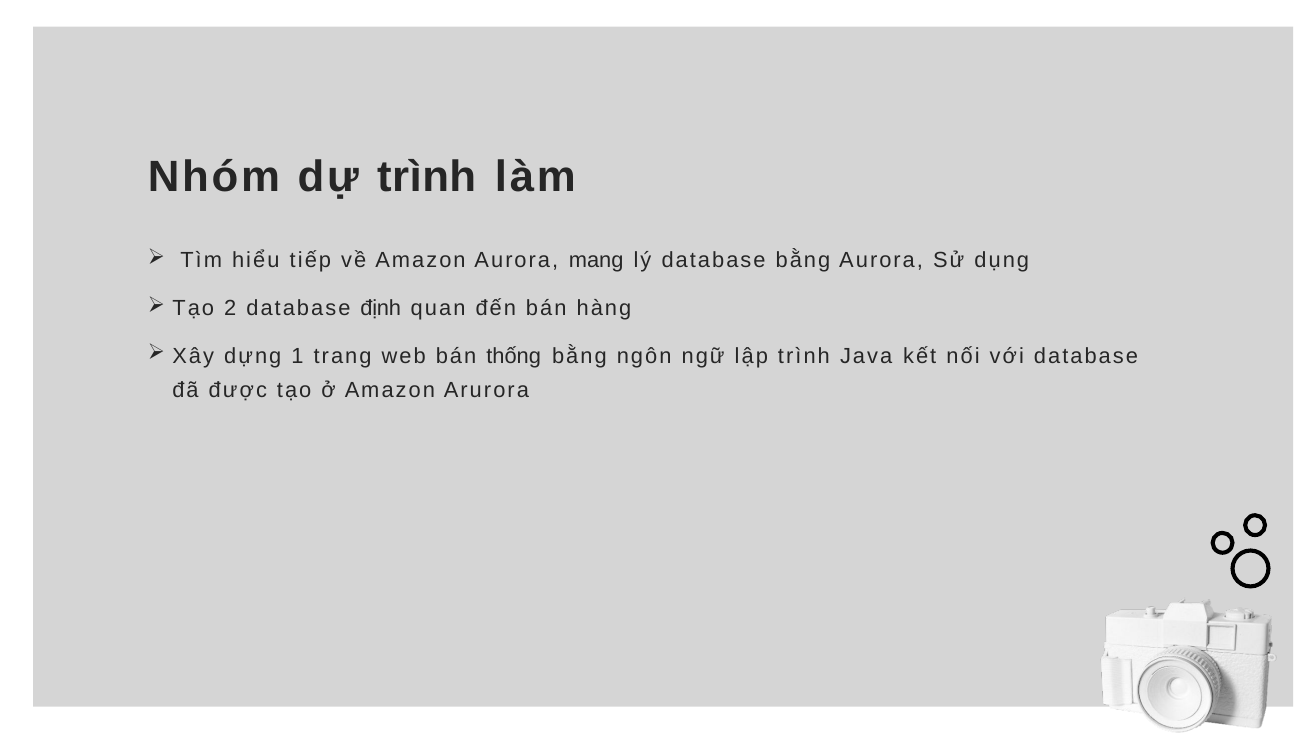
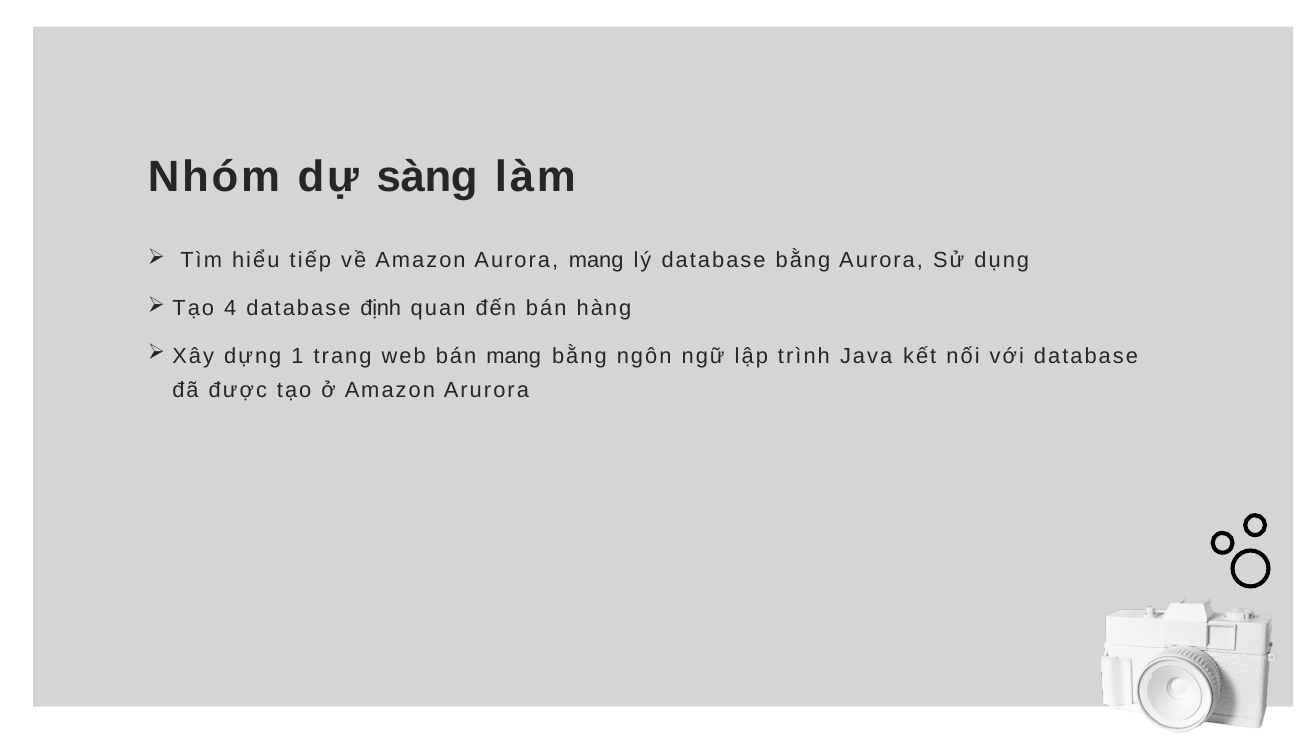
dự trình: trình -> sàng
2: 2 -> 4
bán thống: thống -> mang
